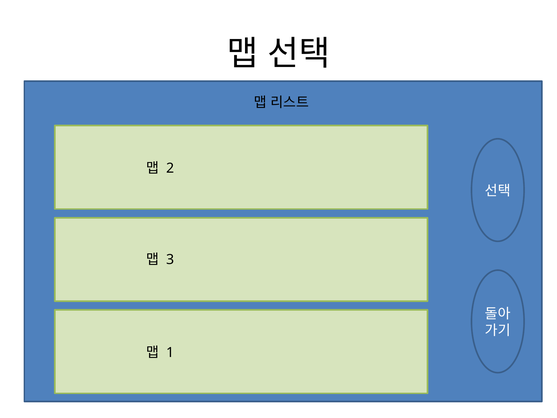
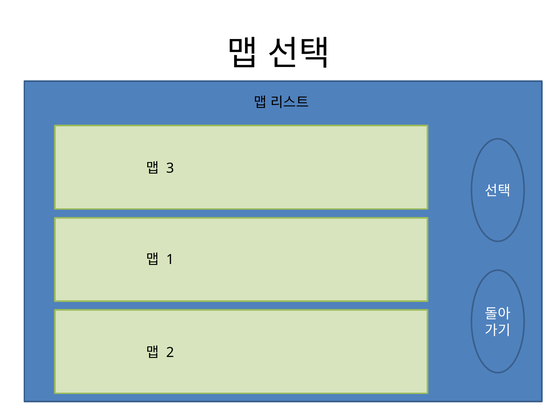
2: 2 -> 3
3: 3 -> 1
1: 1 -> 2
